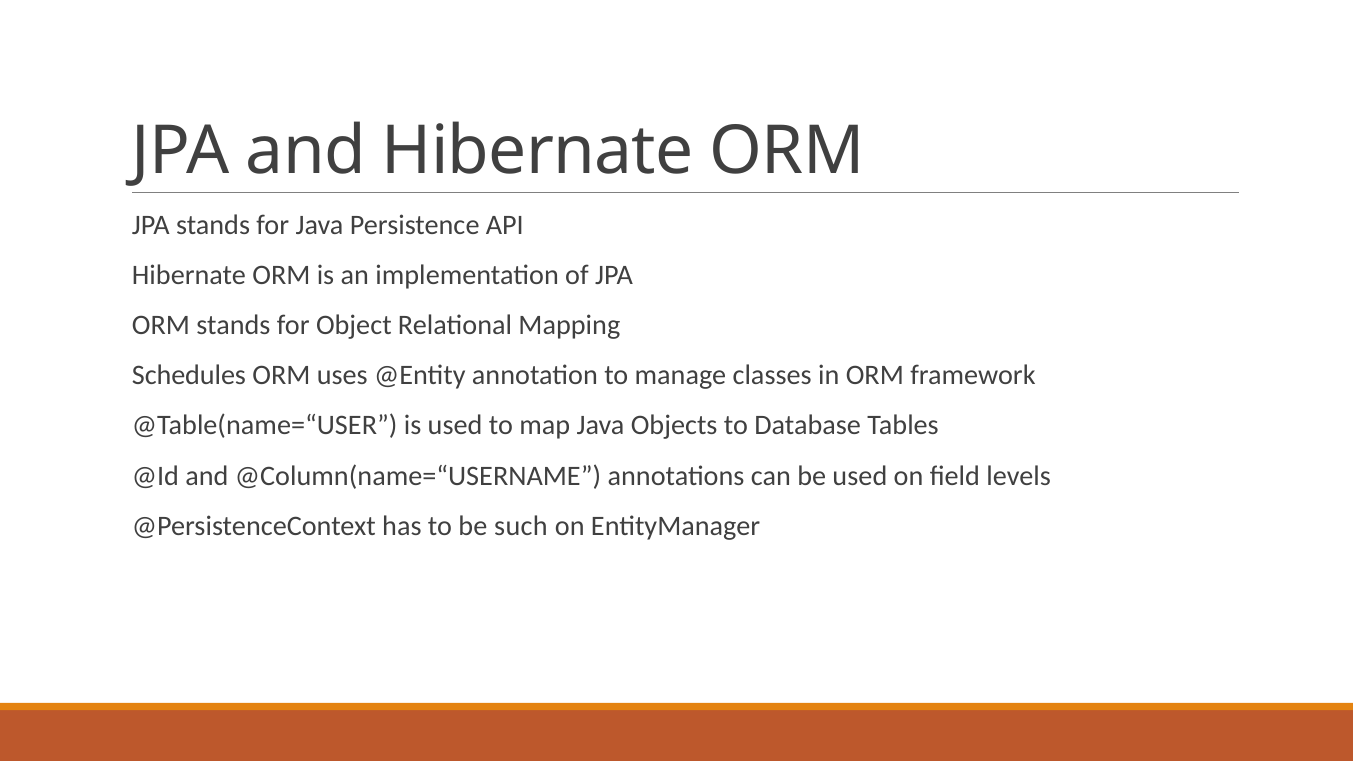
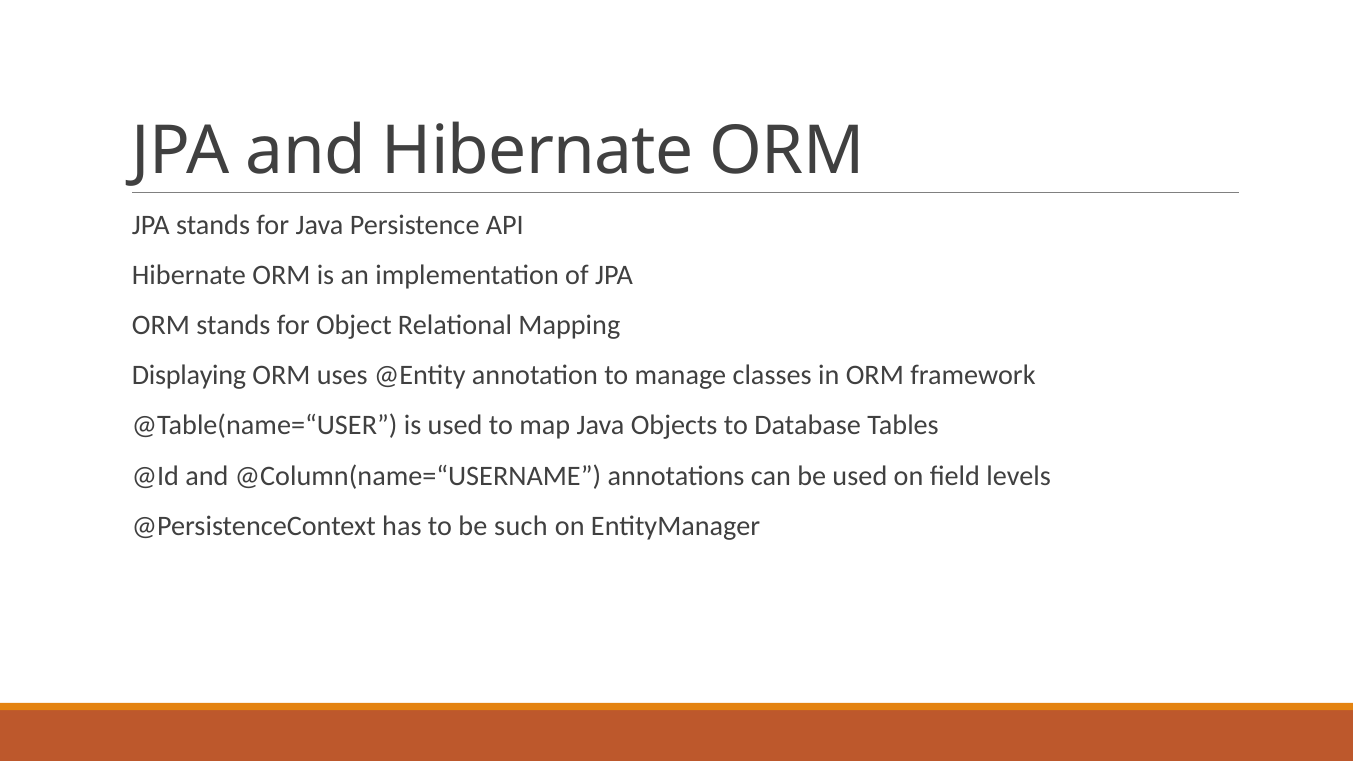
Schedules: Schedules -> Displaying
